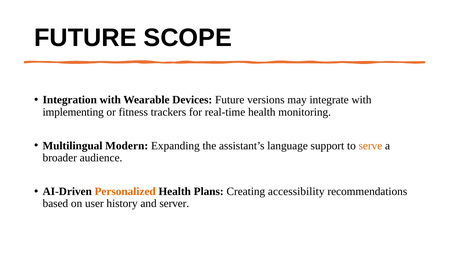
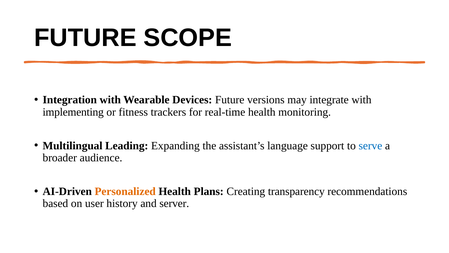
Modern: Modern -> Leading
serve colour: orange -> blue
accessibility: accessibility -> transparency
